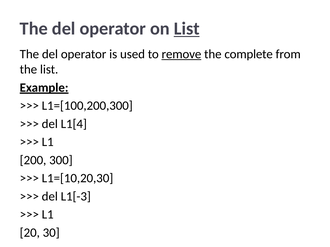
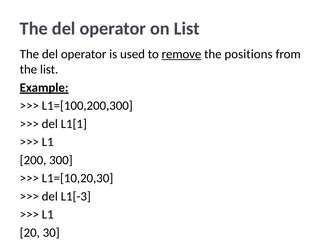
List at (187, 29) underline: present -> none
complete: complete -> positions
L1[4: L1[4 -> L1[1
